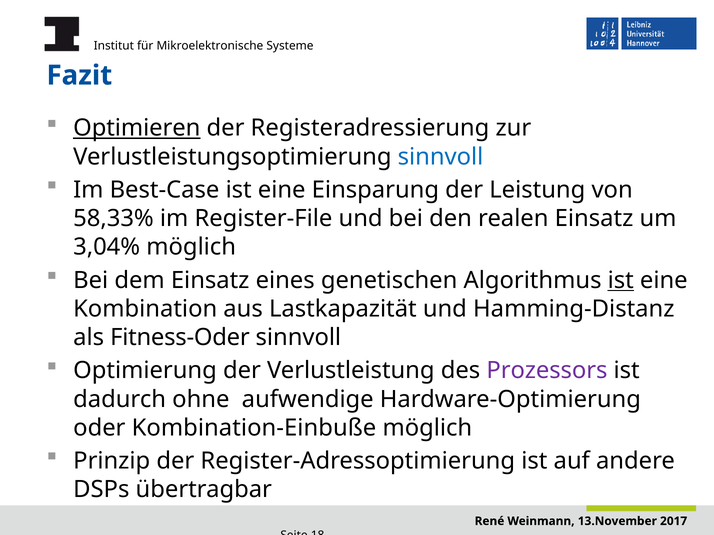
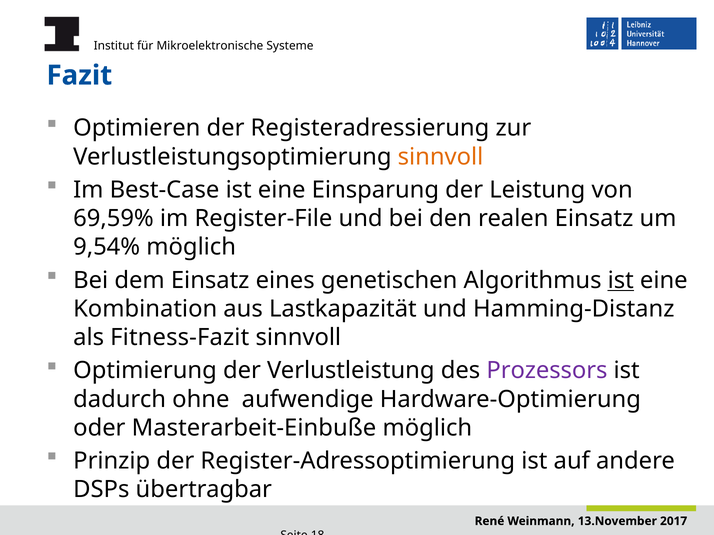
Optimieren underline: present -> none
sinnvoll at (441, 157) colour: blue -> orange
58,33%: 58,33% -> 69,59%
3,04%: 3,04% -> 9,54%
Fitness-Oder: Fitness-Oder -> Fitness-Fazit
Kombination-Einbuße: Kombination-Einbuße -> Masterarbeit-Einbuße
